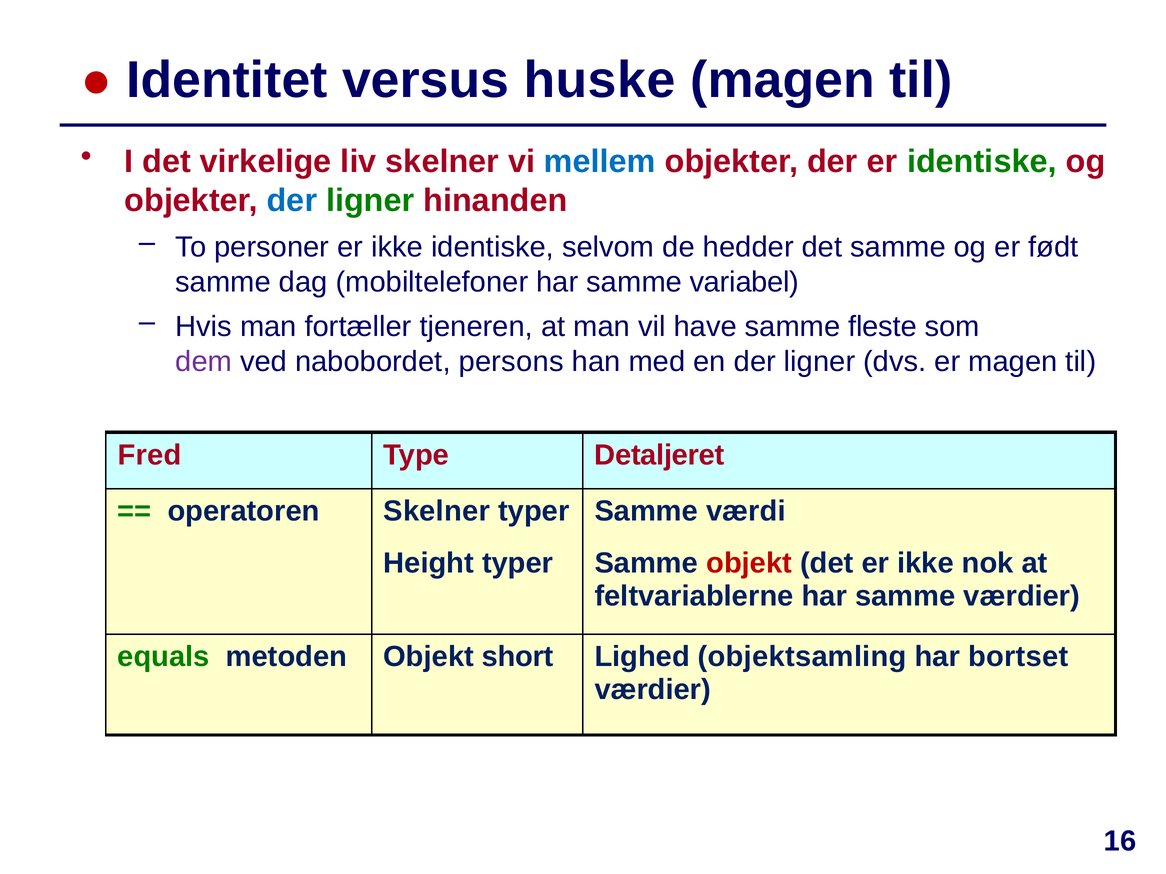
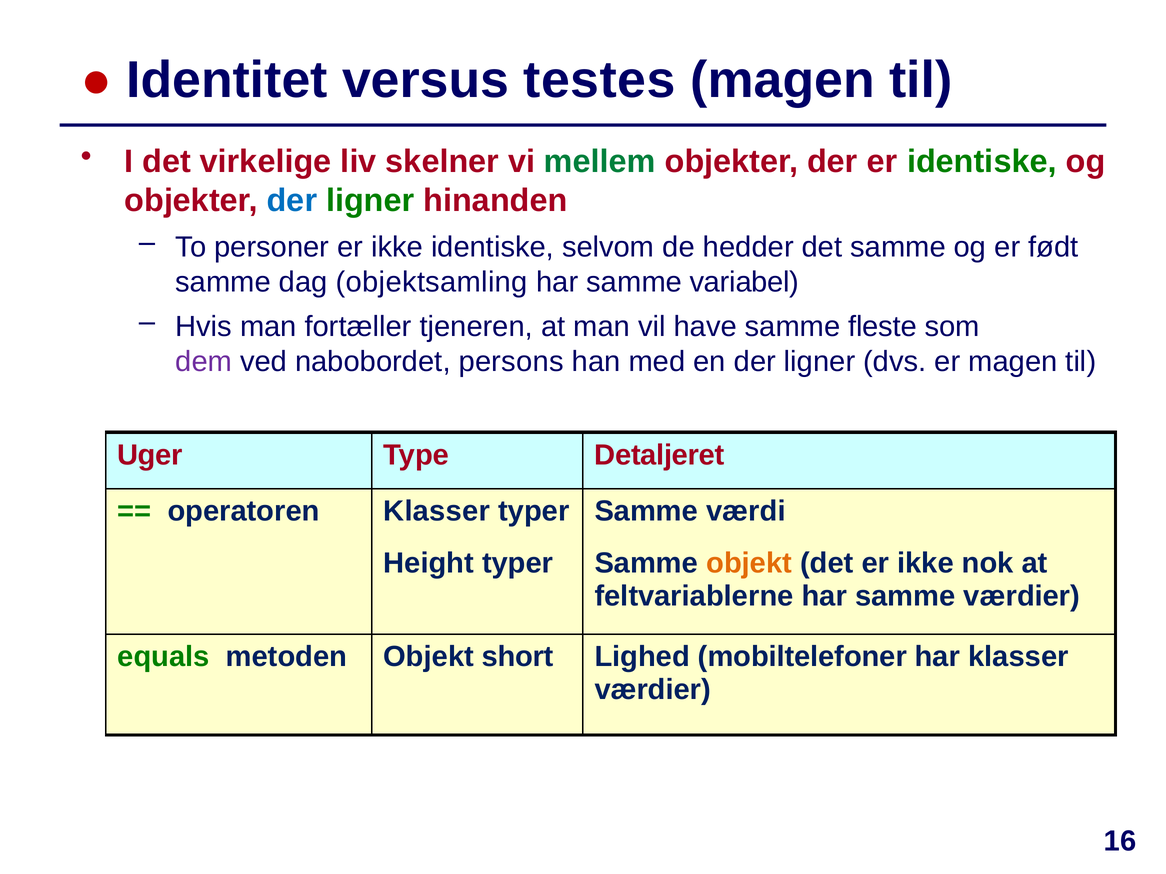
huske: huske -> testes
mellem colour: blue -> green
mobiltelefoner: mobiltelefoner -> objektsamling
Fred: Fred -> Uger
operatoren Skelner: Skelner -> Klasser
objekt at (749, 564) colour: red -> orange
objektsamling: objektsamling -> mobiltelefoner
har bortset: bortset -> klasser
